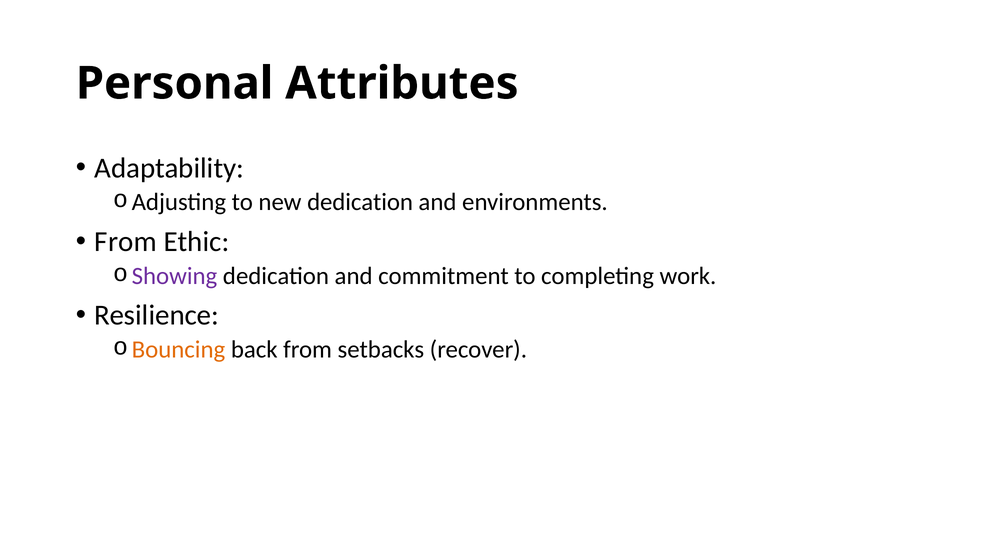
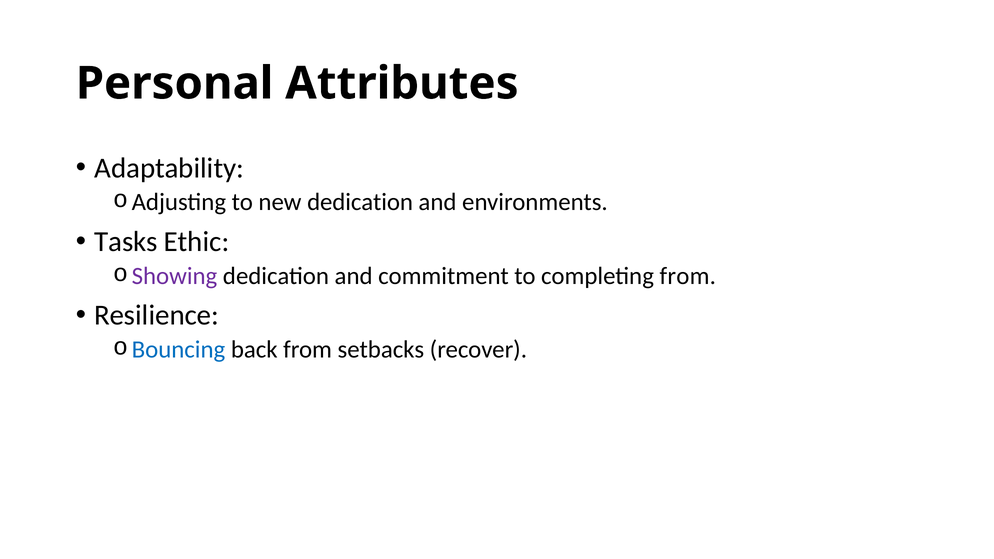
From at (126, 242): From -> Tasks
completing work: work -> from
Bouncing colour: orange -> blue
